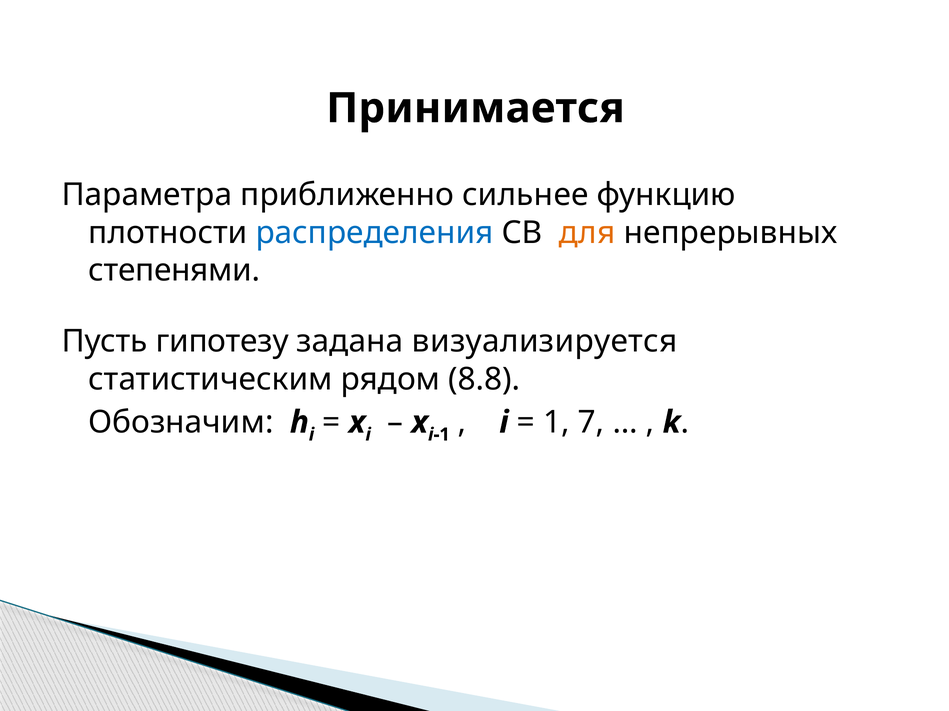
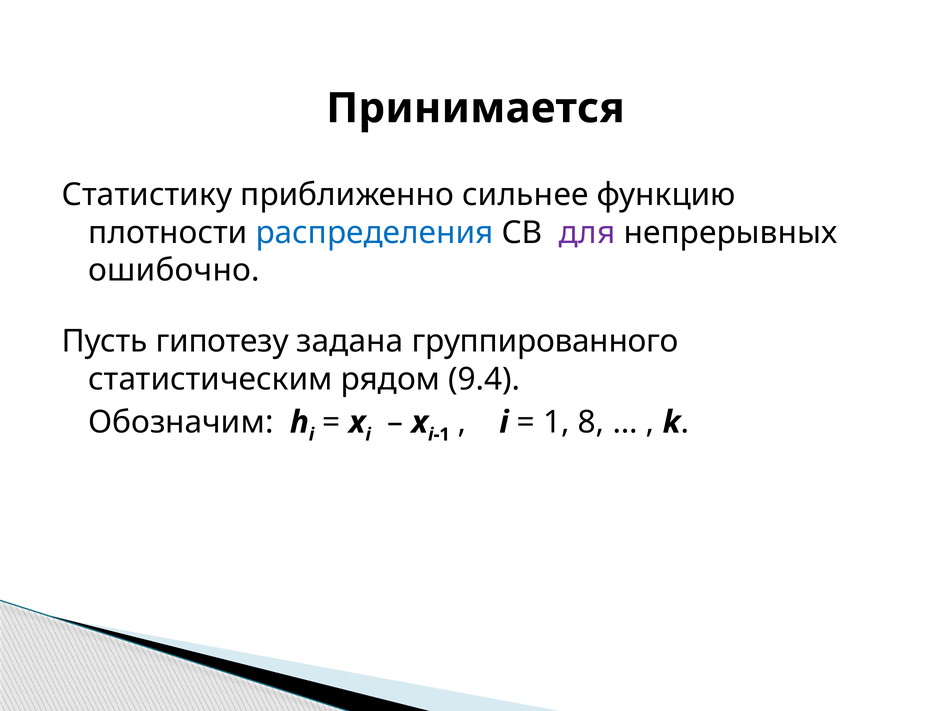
Параметра: Параметра -> Статистику
для colour: orange -> purple
степенями: степенями -> ошибочно
визуализируется: визуализируется -> группированного
8.8: 8.8 -> 9.4
7: 7 -> 8
